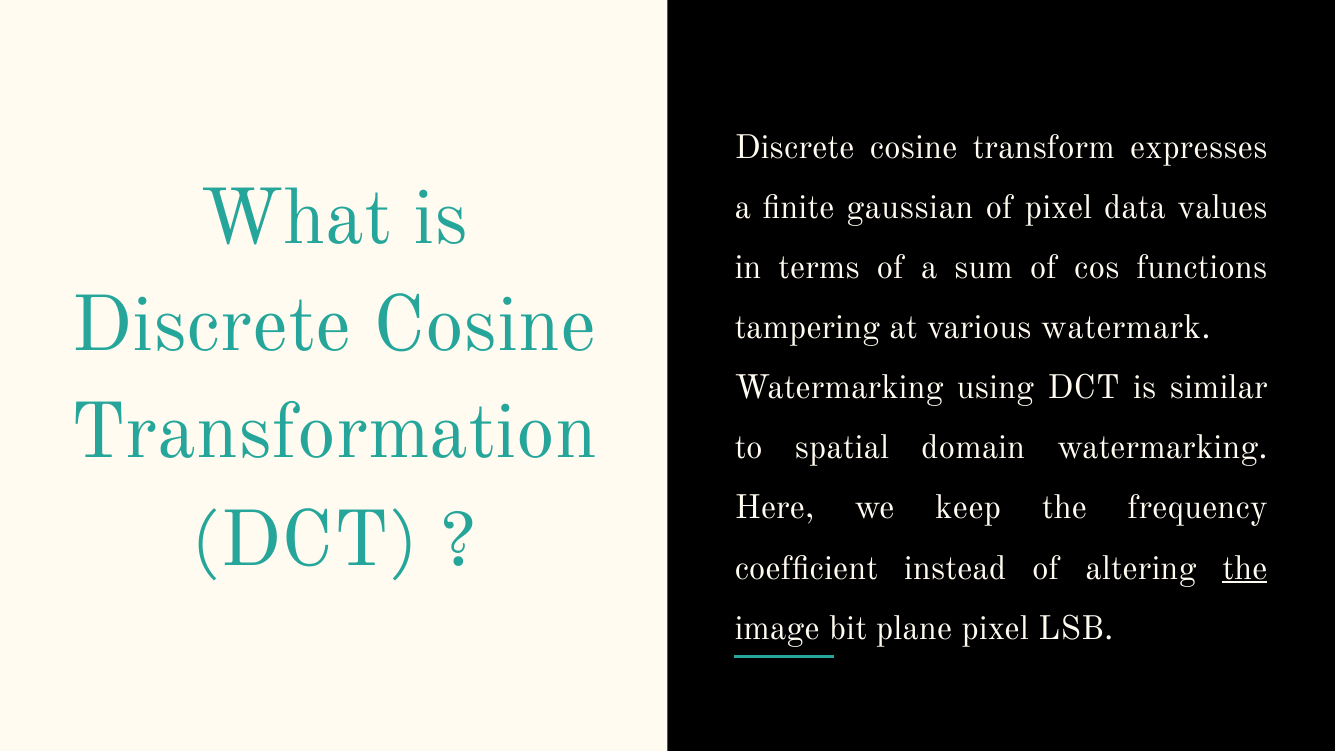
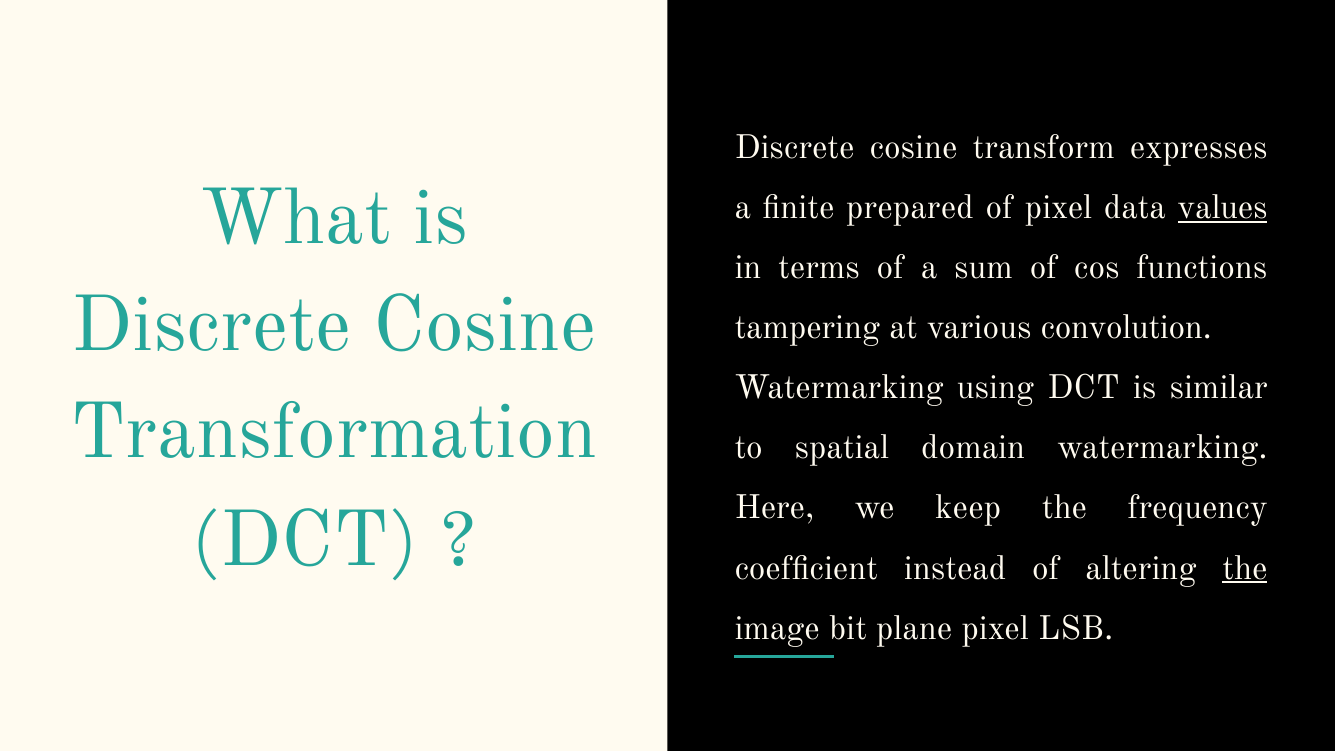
gaussian: gaussian -> prepared
values underline: none -> present
watermark: watermark -> convolution
